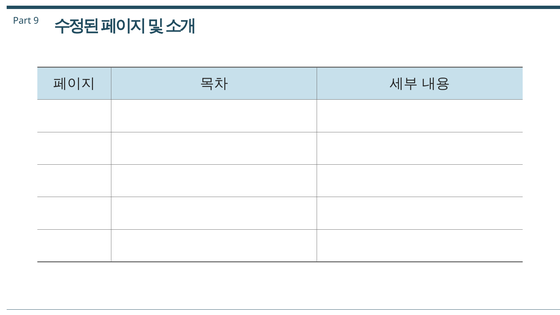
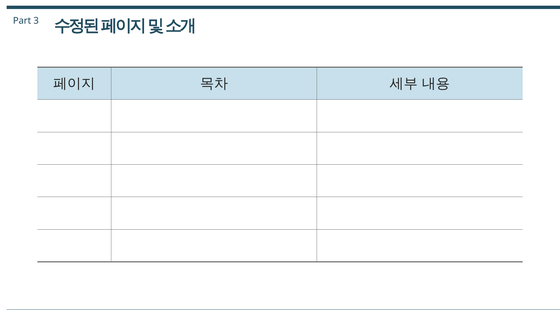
9: 9 -> 3
